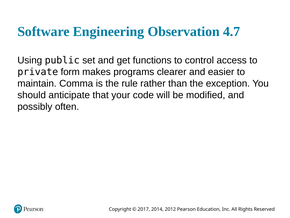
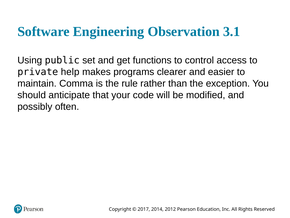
4.7: 4.7 -> 3.1
form: form -> help
